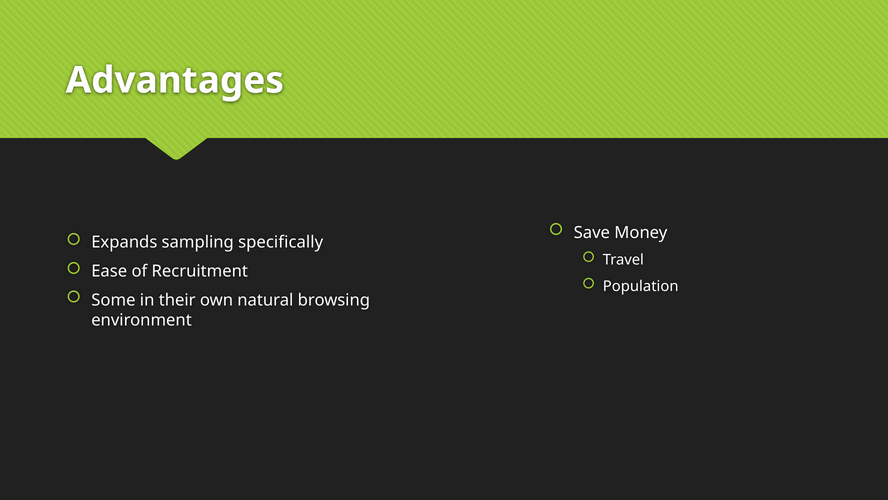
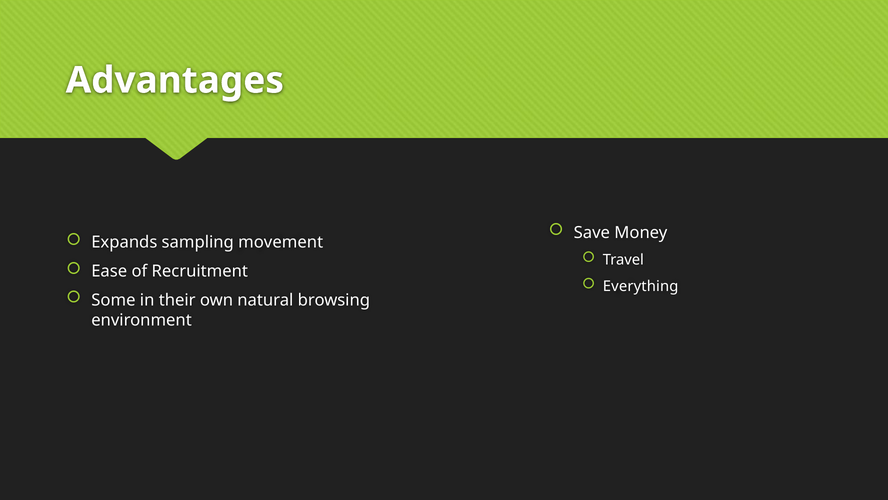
specifically: specifically -> movement
Population: Population -> Everything
